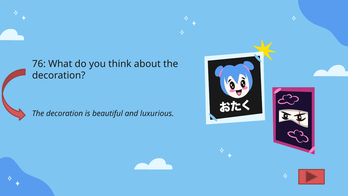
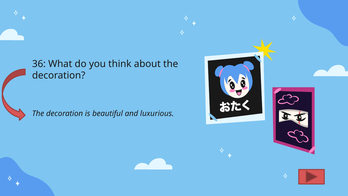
76: 76 -> 36
